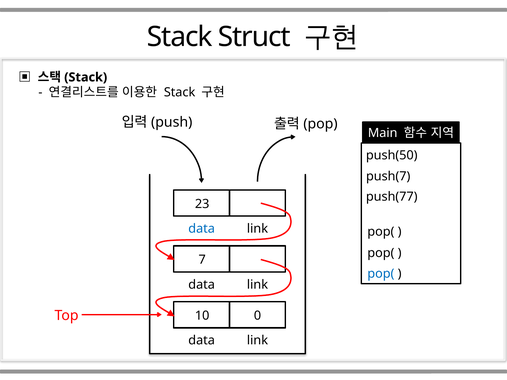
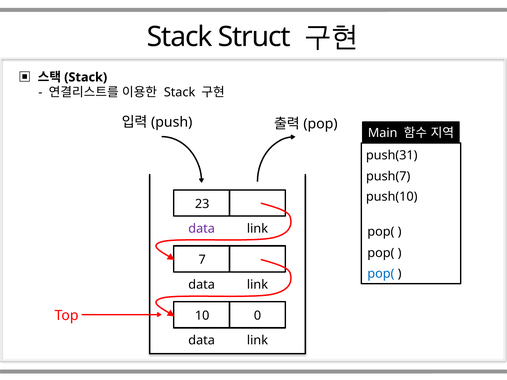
push(50: push(50 -> push(31
push(77: push(77 -> push(10
data at (202, 229) colour: blue -> purple
